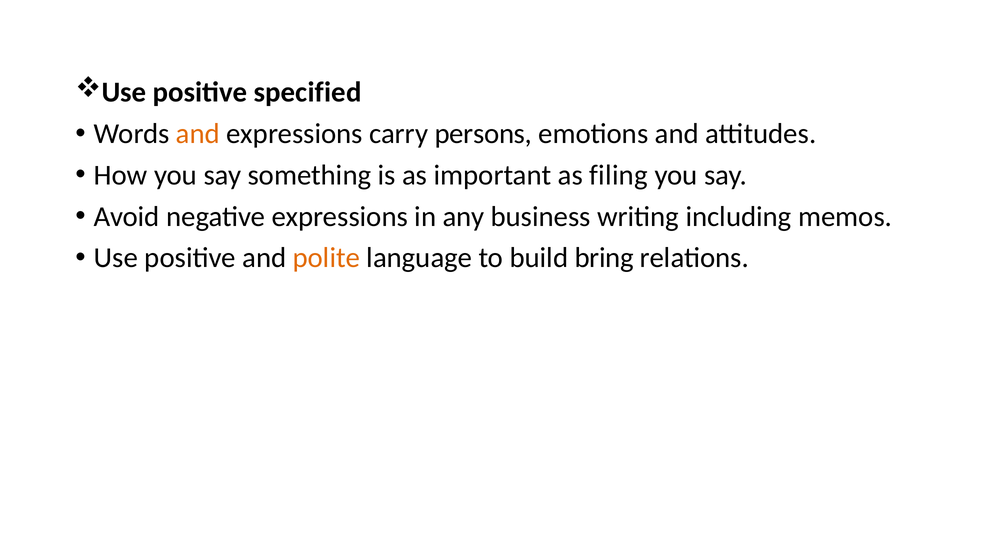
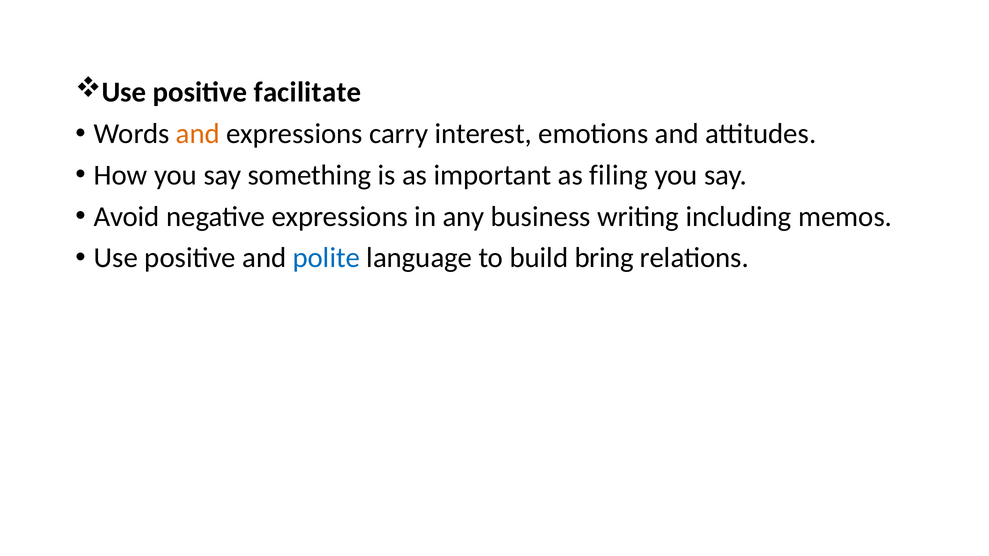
specified: specified -> facilitate
persons: persons -> interest
polite colour: orange -> blue
